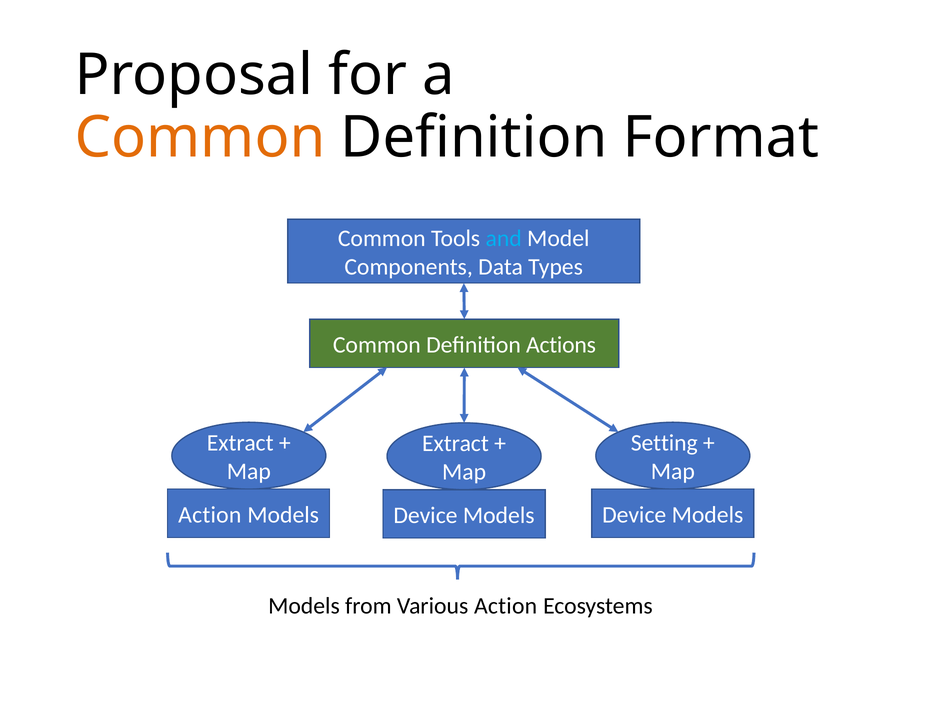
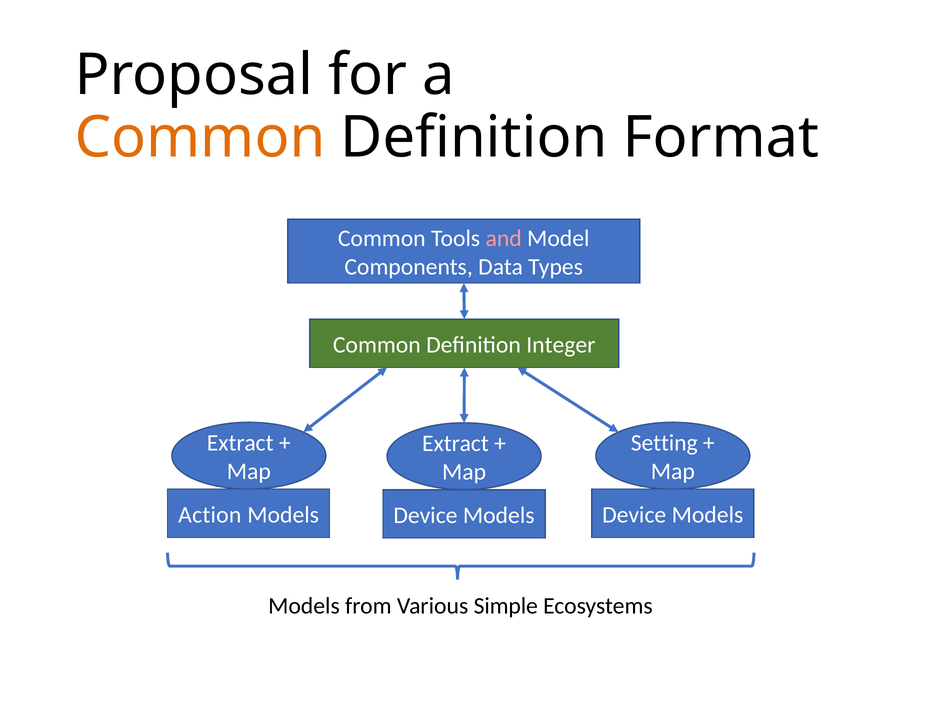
and colour: light blue -> pink
Actions: Actions -> Integer
Various Action: Action -> Simple
